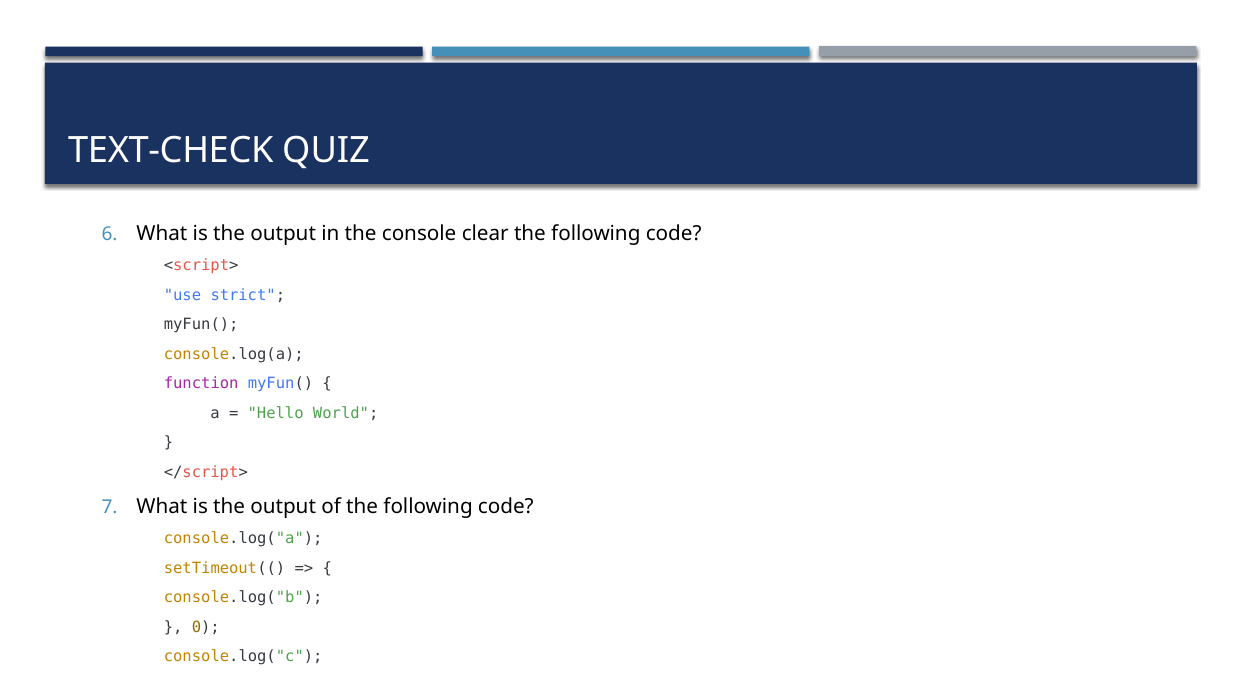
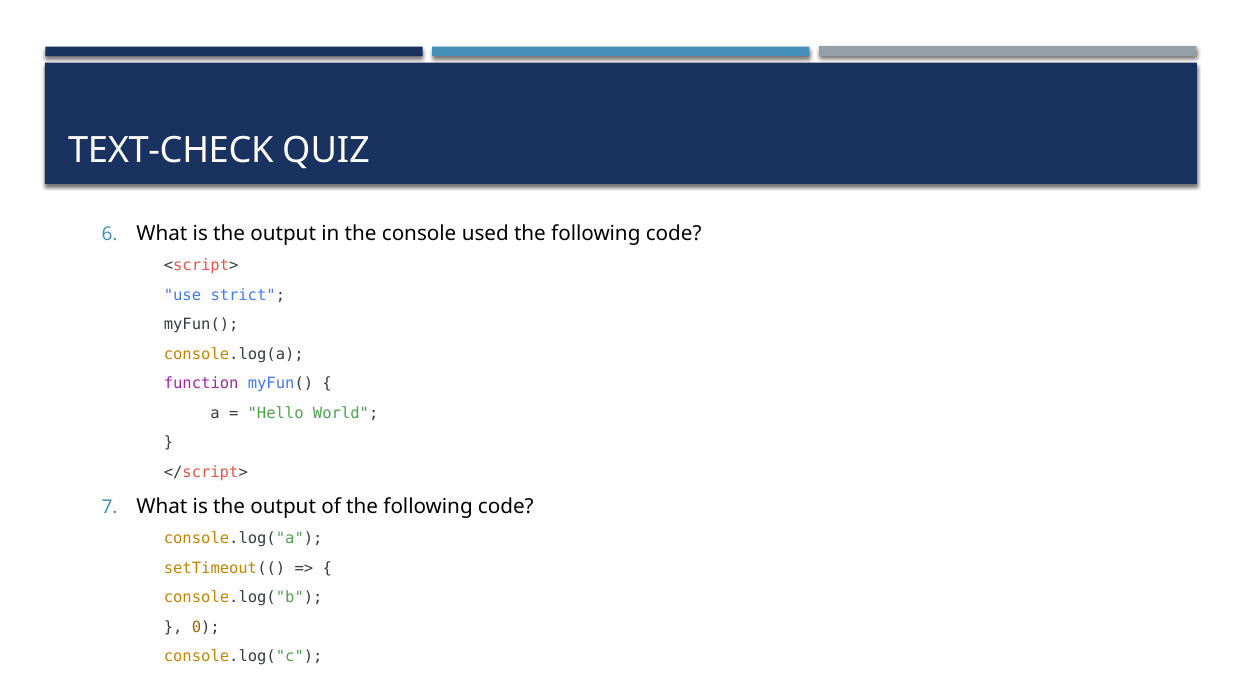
clear: clear -> used
